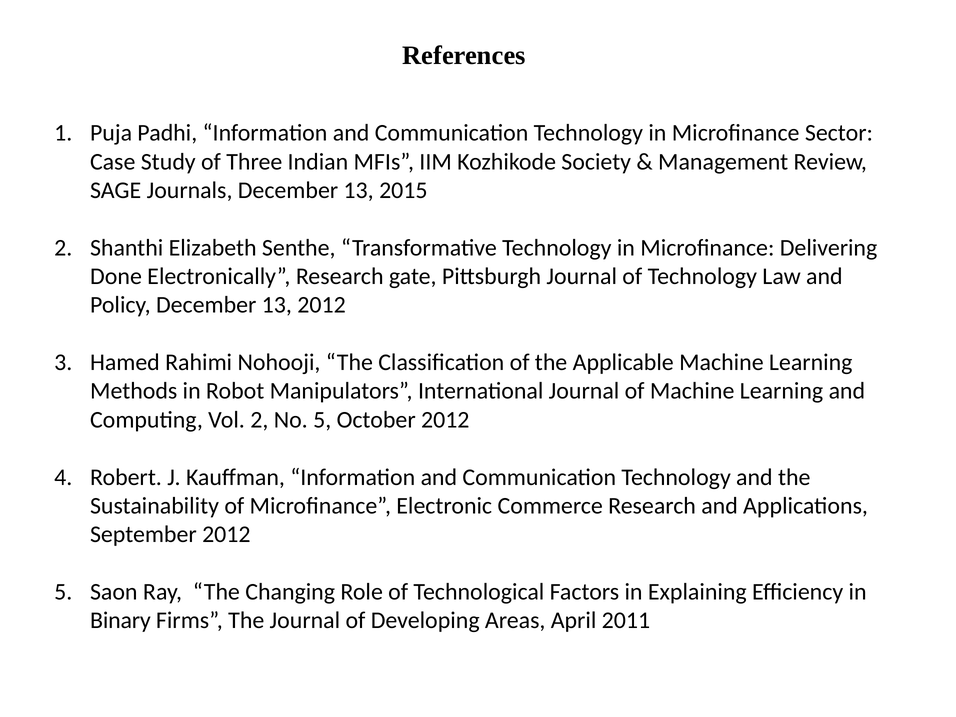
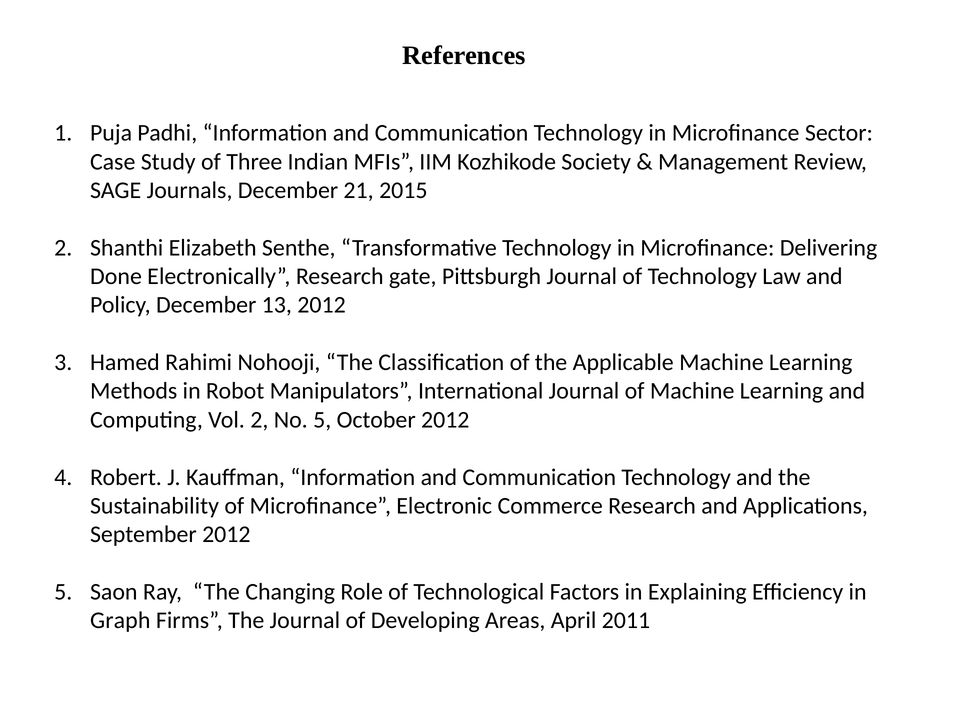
Journals December 13: 13 -> 21
Binary: Binary -> Graph
